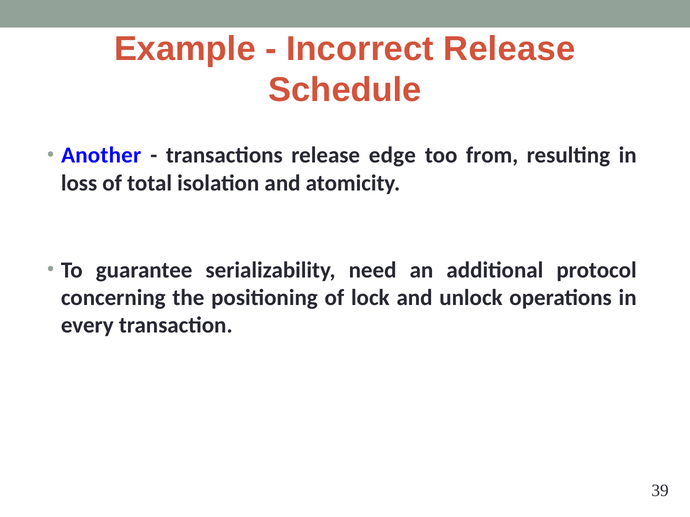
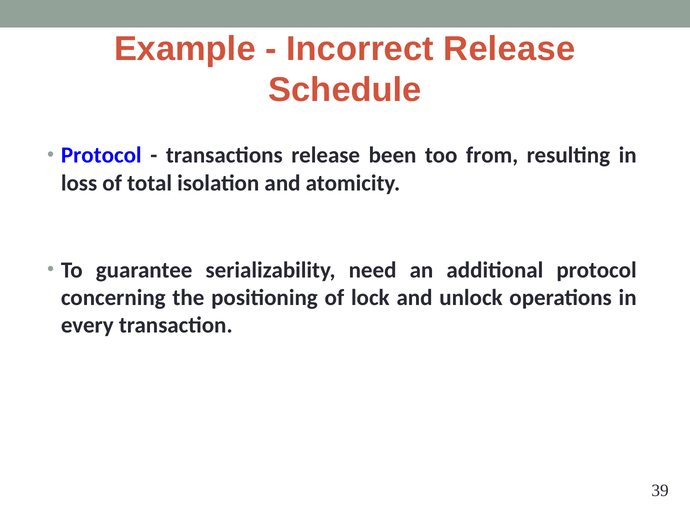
Another at (101, 156): Another -> Protocol
edge: edge -> been
